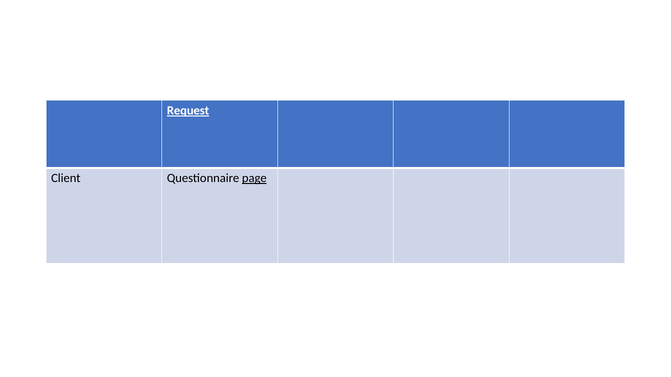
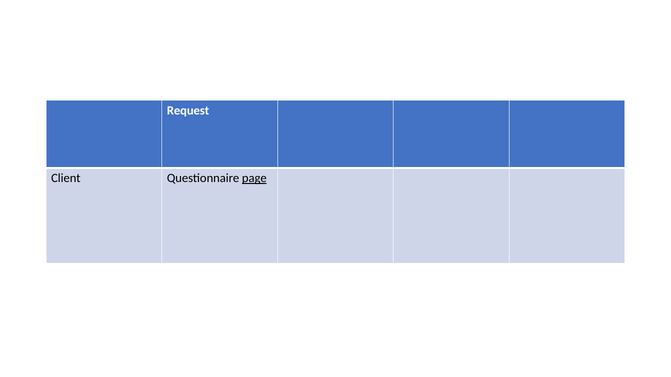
Request underline: present -> none
